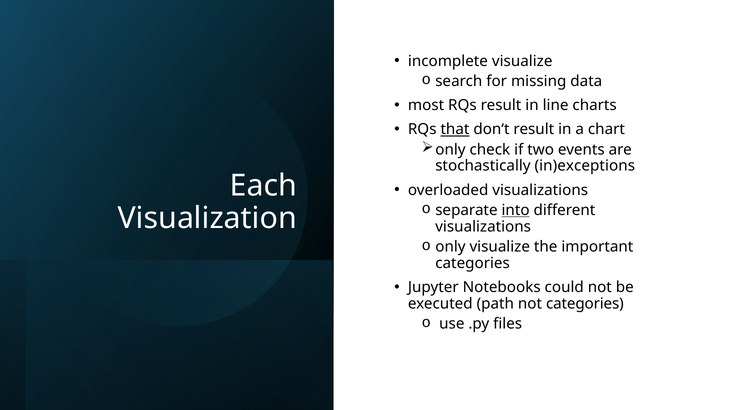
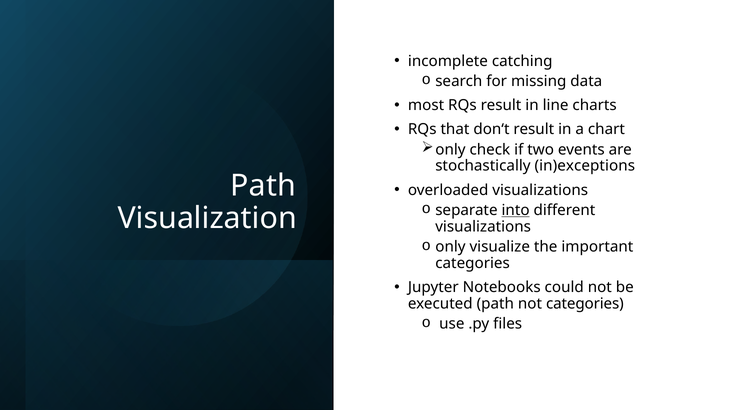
incomplete visualize: visualize -> catching
that underline: present -> none
Each at (263, 186): Each -> Path
